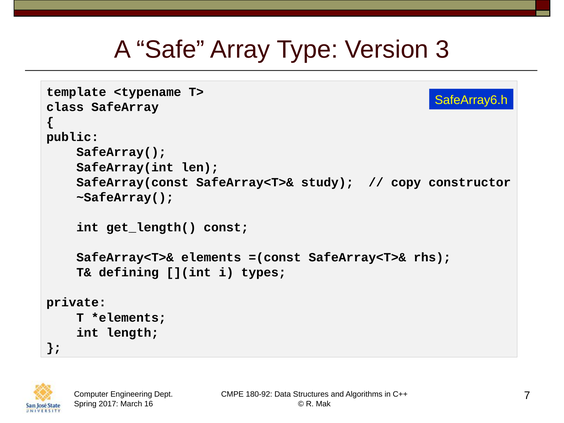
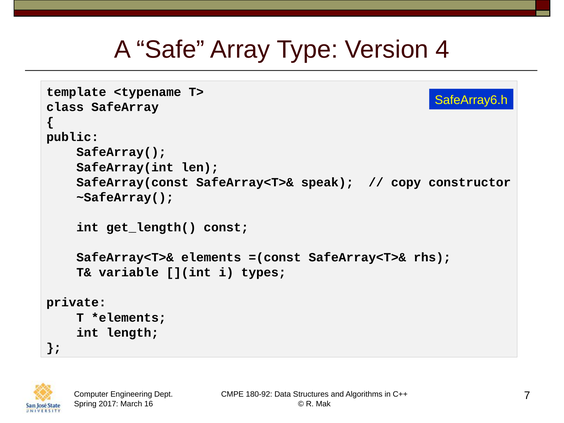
3: 3 -> 4
study: study -> speak
defining: defining -> variable
